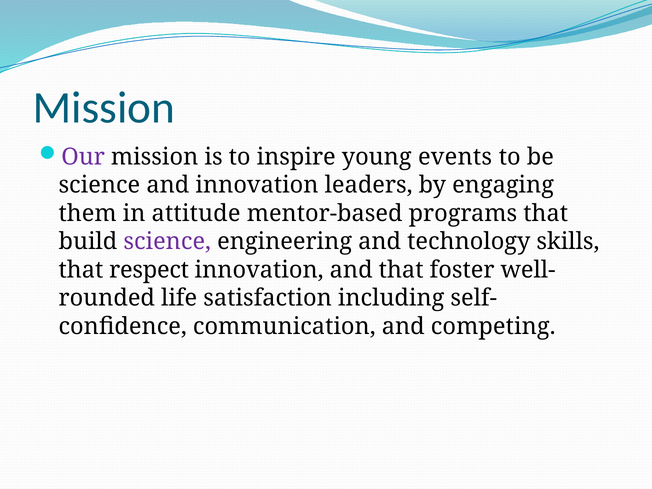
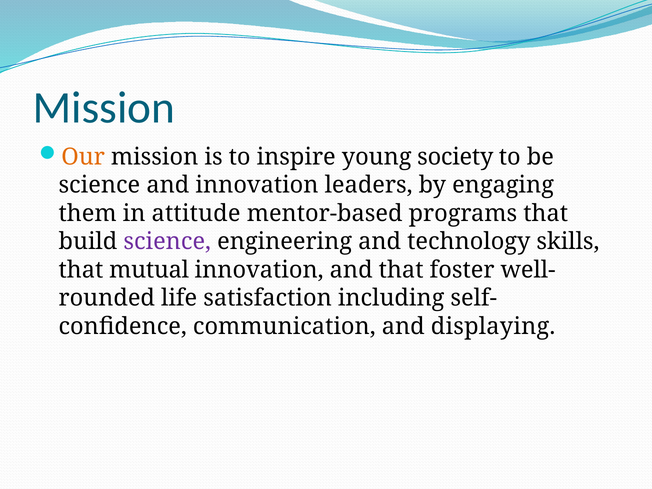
Our colour: purple -> orange
events: events -> society
respect: respect -> mutual
competing: competing -> displaying
